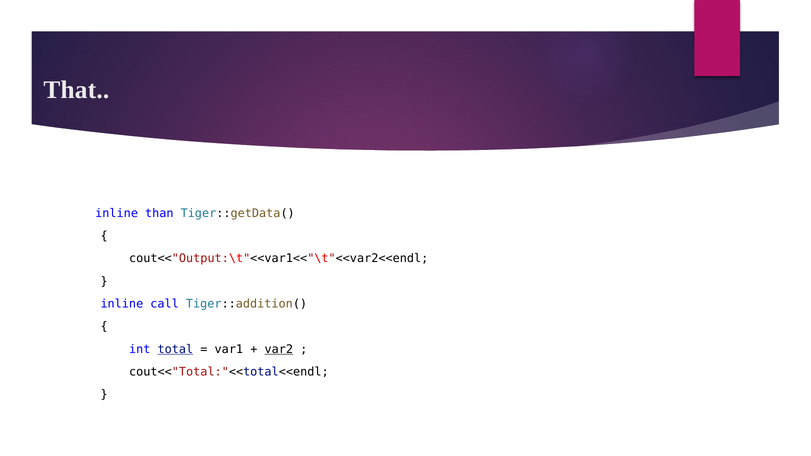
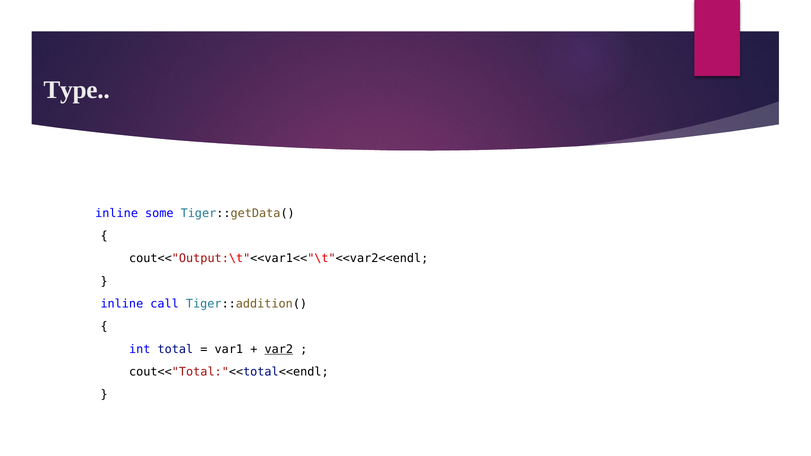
That: That -> Type
than: than -> some
total underline: present -> none
